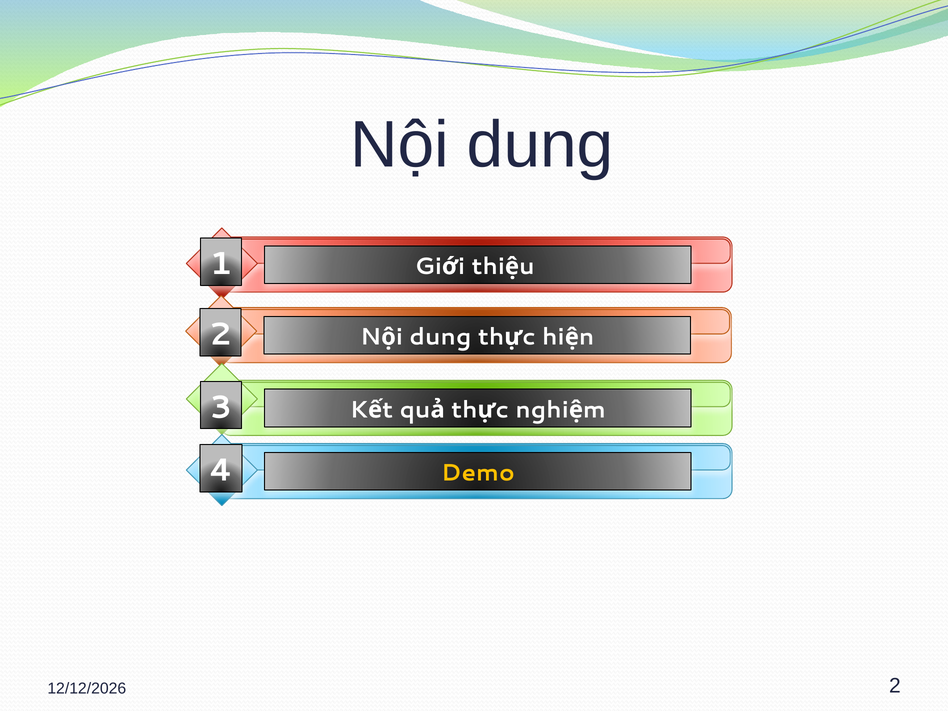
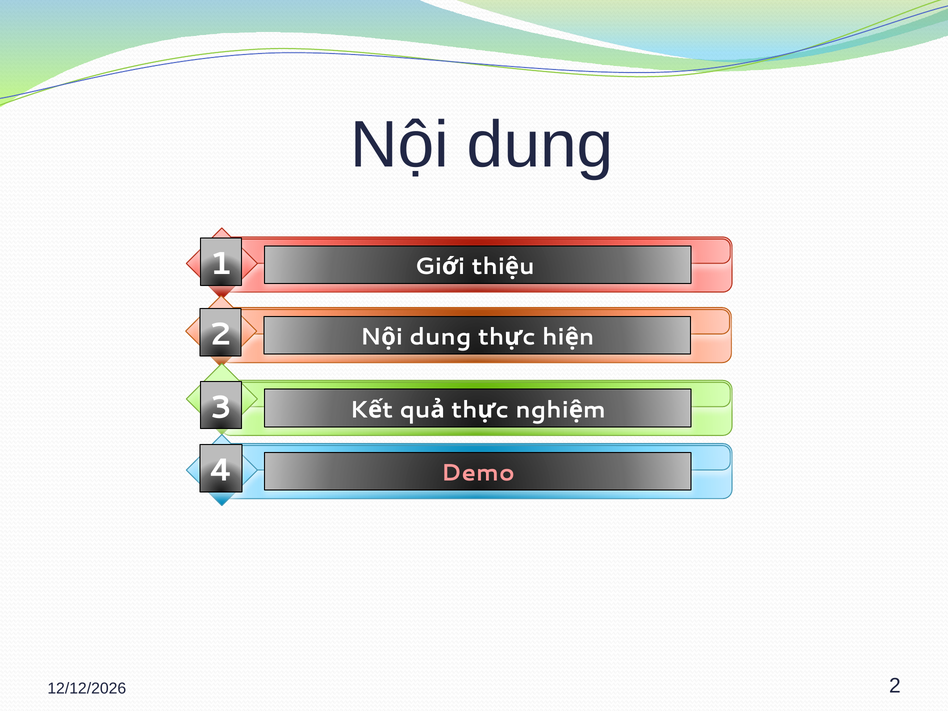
Demo colour: yellow -> pink
